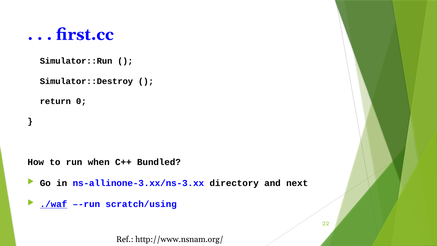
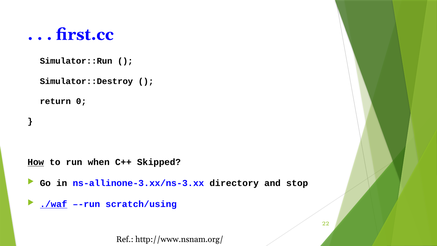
How underline: none -> present
Bundled: Bundled -> Skipped
next: next -> stop
